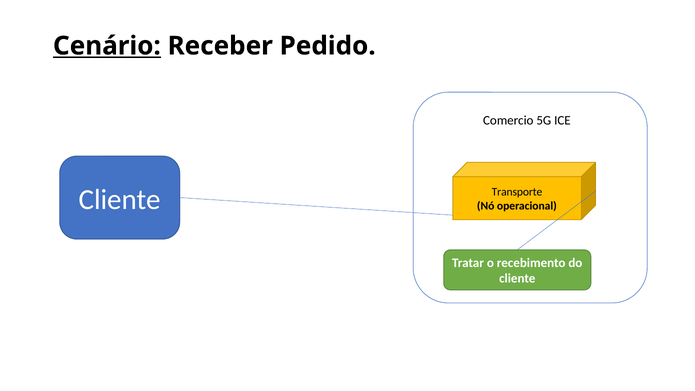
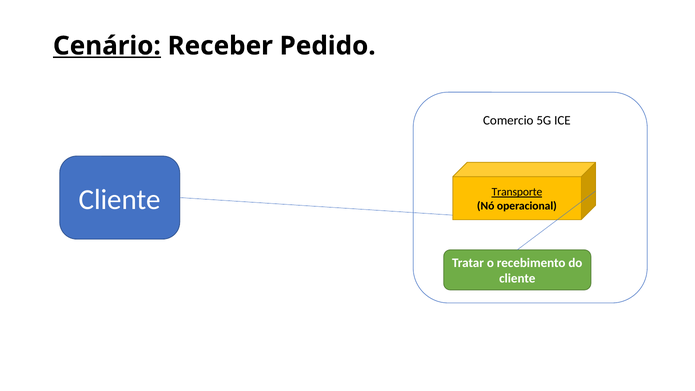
Transporte underline: none -> present
